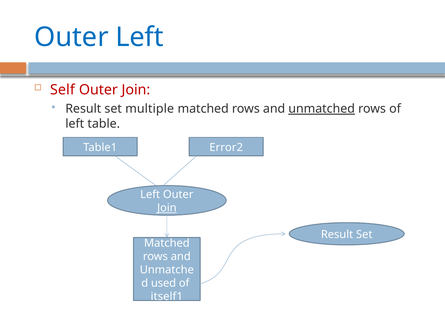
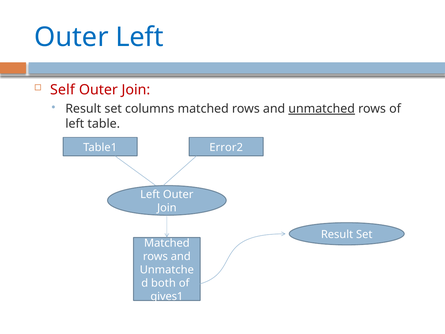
multiple: multiple -> columns
Join at (167, 208) underline: present -> none
used: used -> both
itself1: itself1 -> gives1
